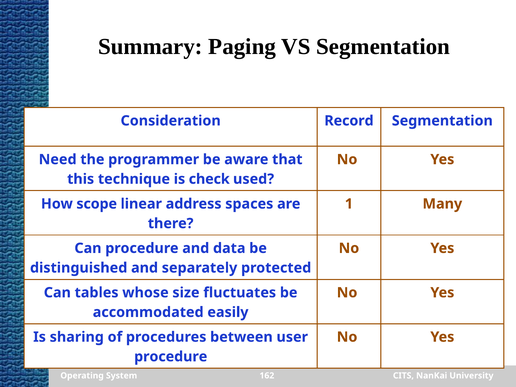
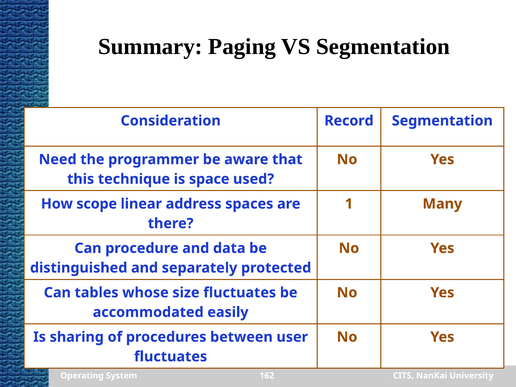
check: check -> space
procedure at (171, 357): procedure -> fluctuates
